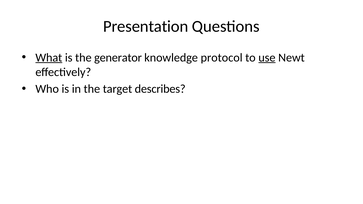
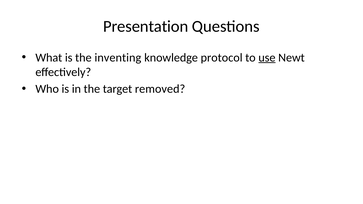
What underline: present -> none
generator: generator -> inventing
describes: describes -> removed
